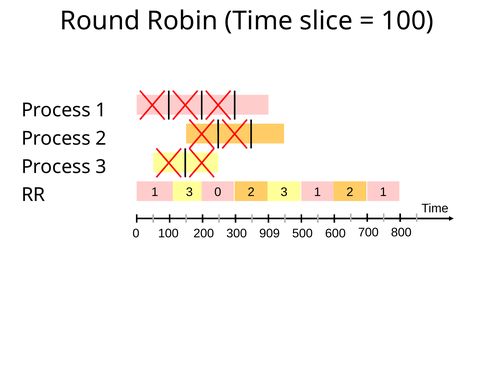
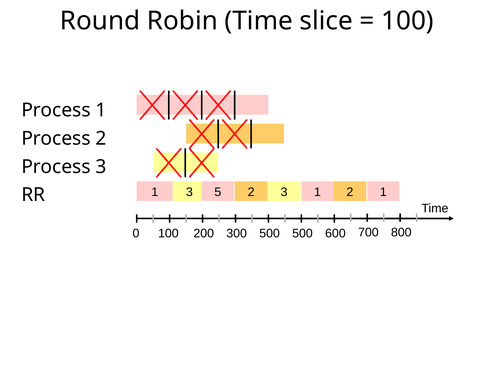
3 0: 0 -> 5
300 909: 909 -> 500
